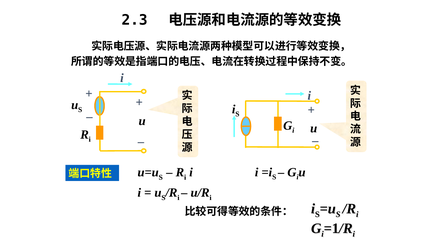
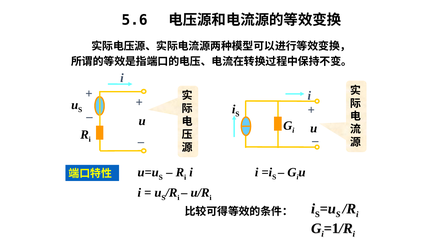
2.3: 2.3 -> 5.6
